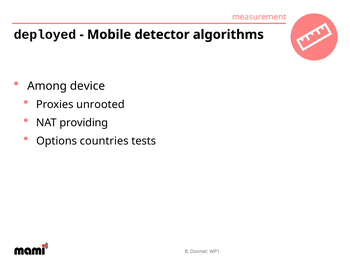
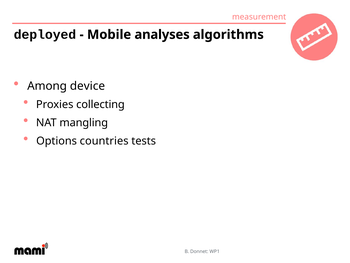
detector: detector -> analyses
unrooted: unrooted -> collecting
providing: providing -> mangling
